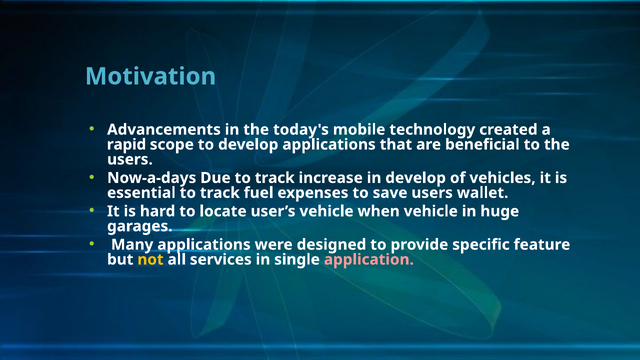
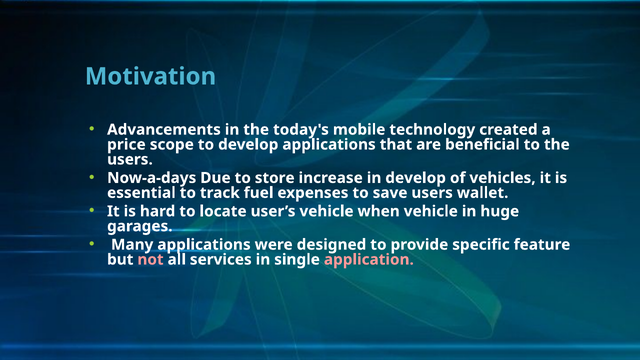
rapid: rapid -> price
Due to track: track -> store
not colour: yellow -> pink
